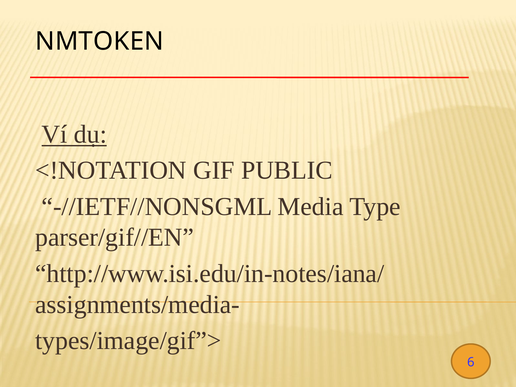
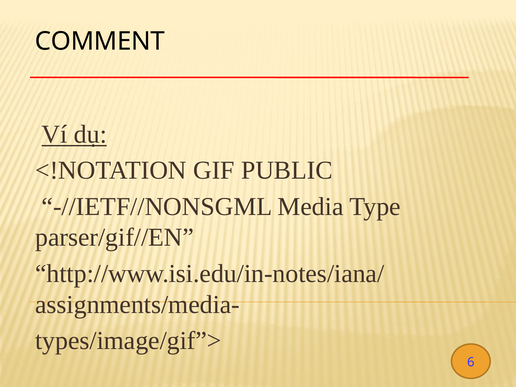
NMTOKEN: NMTOKEN -> COMMENT
